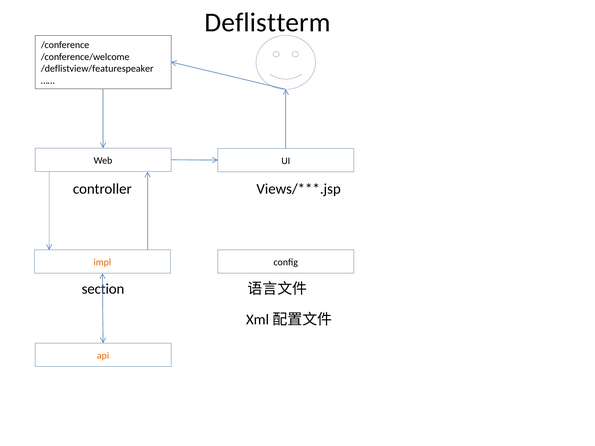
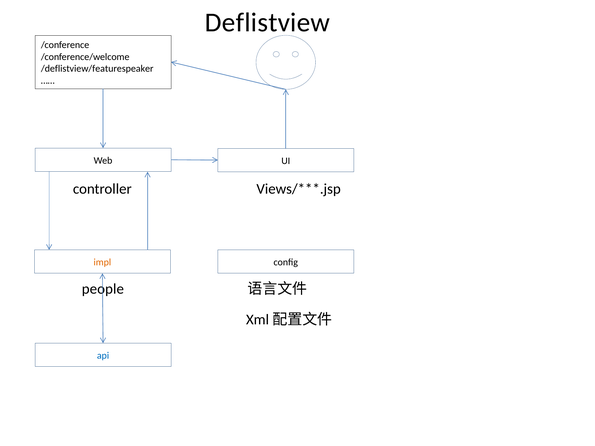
Deflistterm: Deflistterm -> Deflistview
section: section -> people
api colour: orange -> blue
